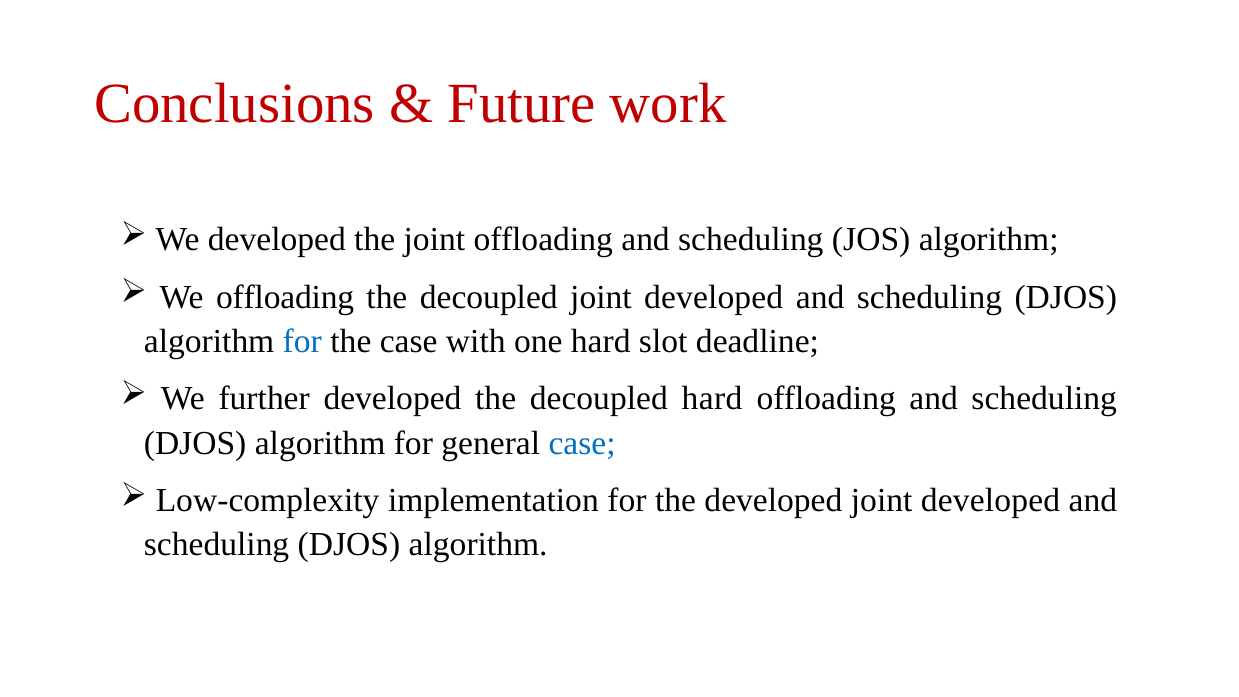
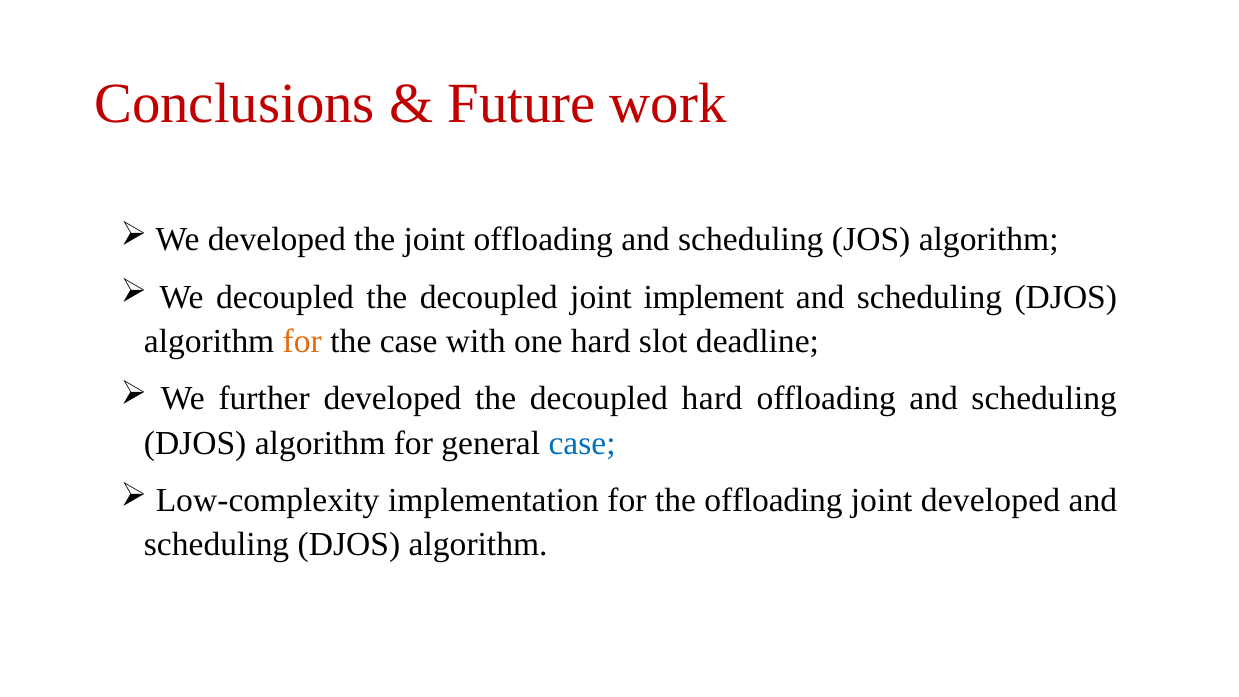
We offloading: offloading -> decoupled
decoupled joint developed: developed -> implement
for at (302, 342) colour: blue -> orange
the developed: developed -> offloading
